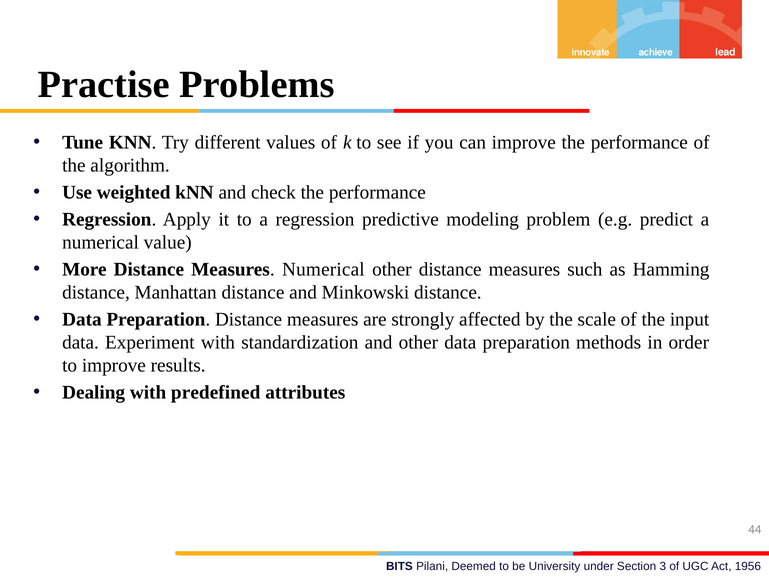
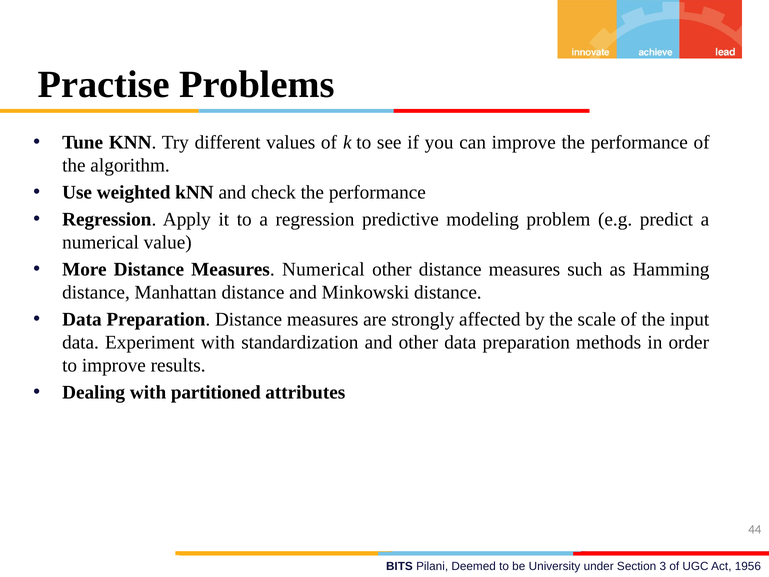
predefined: predefined -> partitioned
